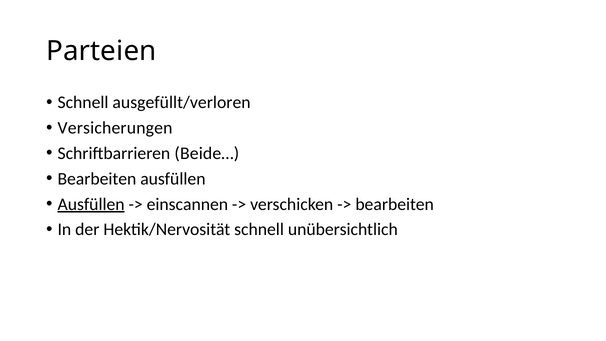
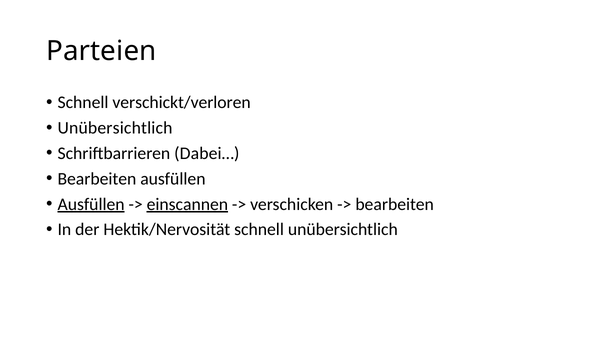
ausgefüllt/verloren: ausgefüllt/verloren -> verschickt/verloren
Versicherungen at (115, 128): Versicherungen -> Unübersichtlich
Beide…: Beide… -> Dabei…
einscannen underline: none -> present
